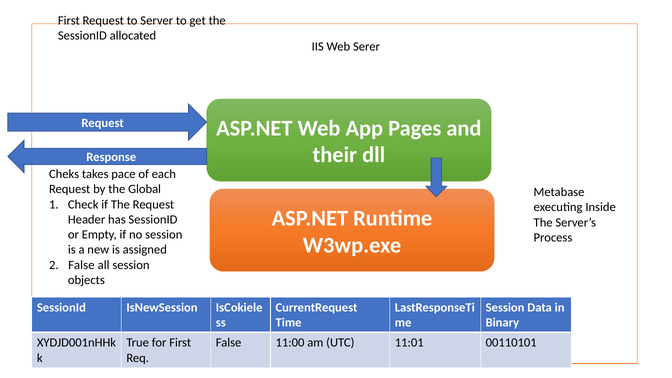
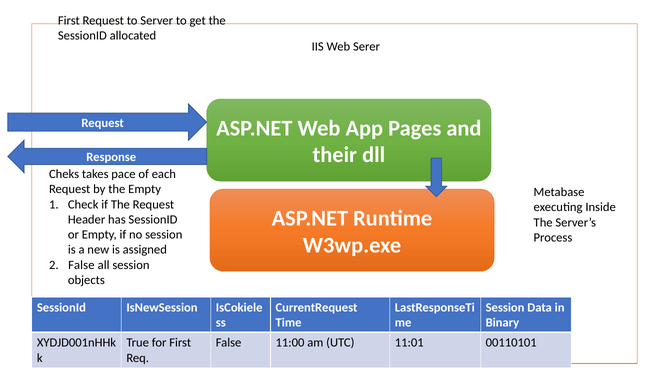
the Global: Global -> Empty
